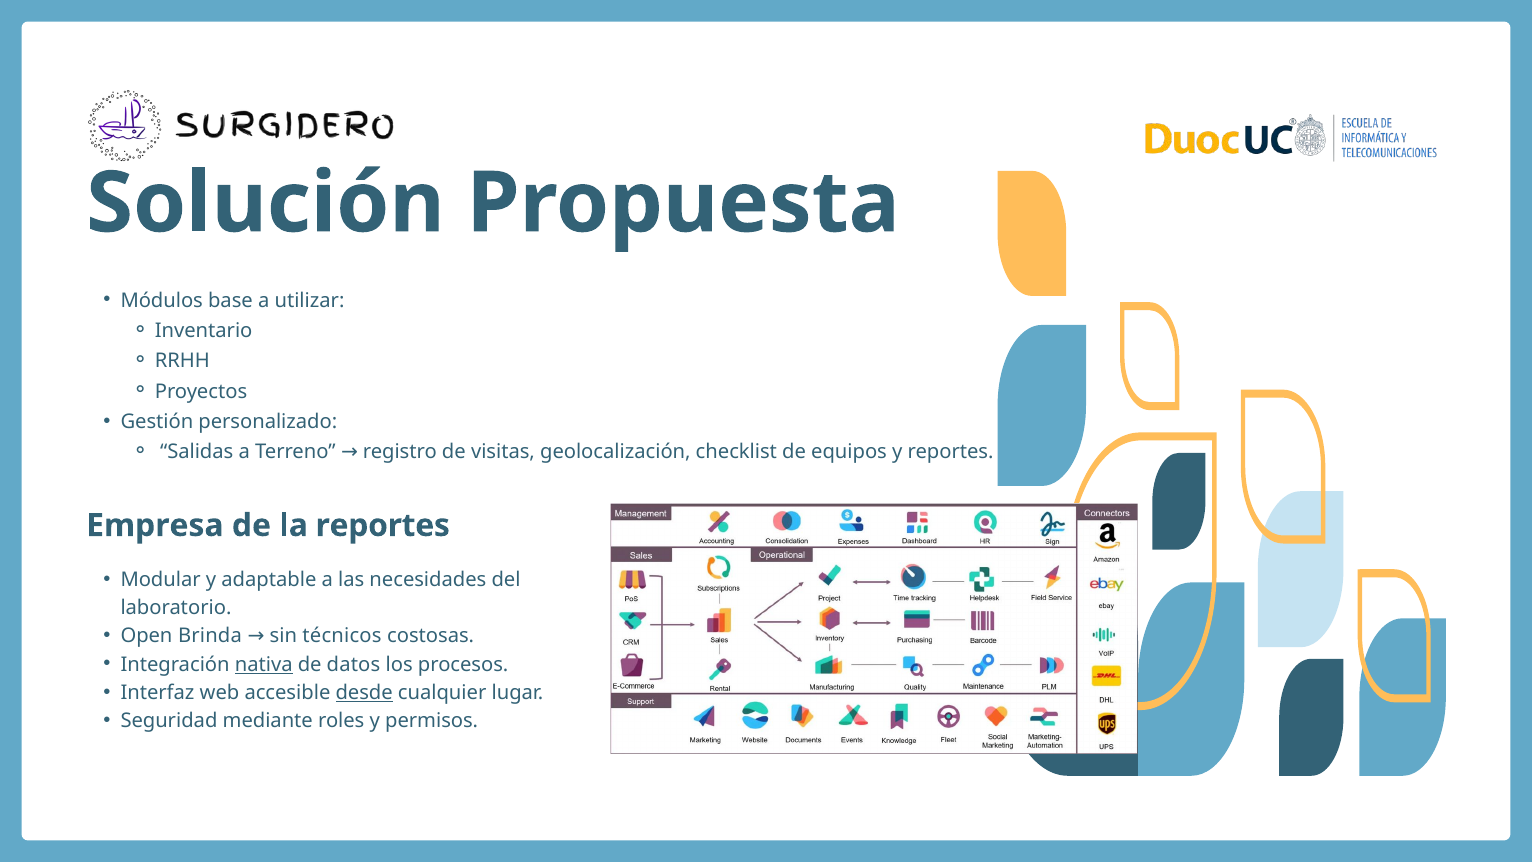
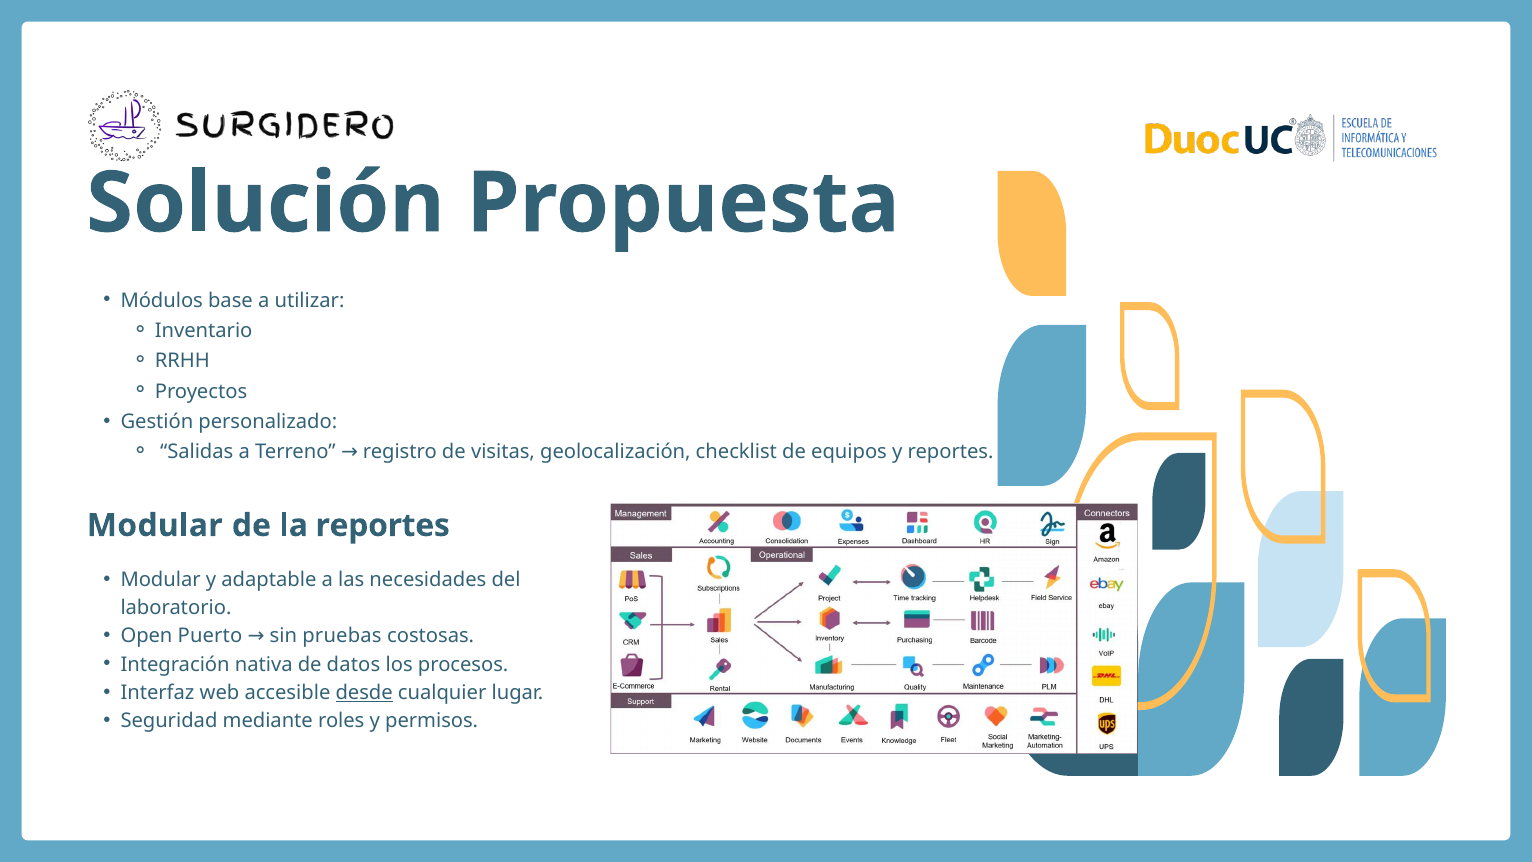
Empresa at (155, 525): Empresa -> Modular
Brinda: Brinda -> Puerto
técnicos: técnicos -> pruebas
nativa underline: present -> none
